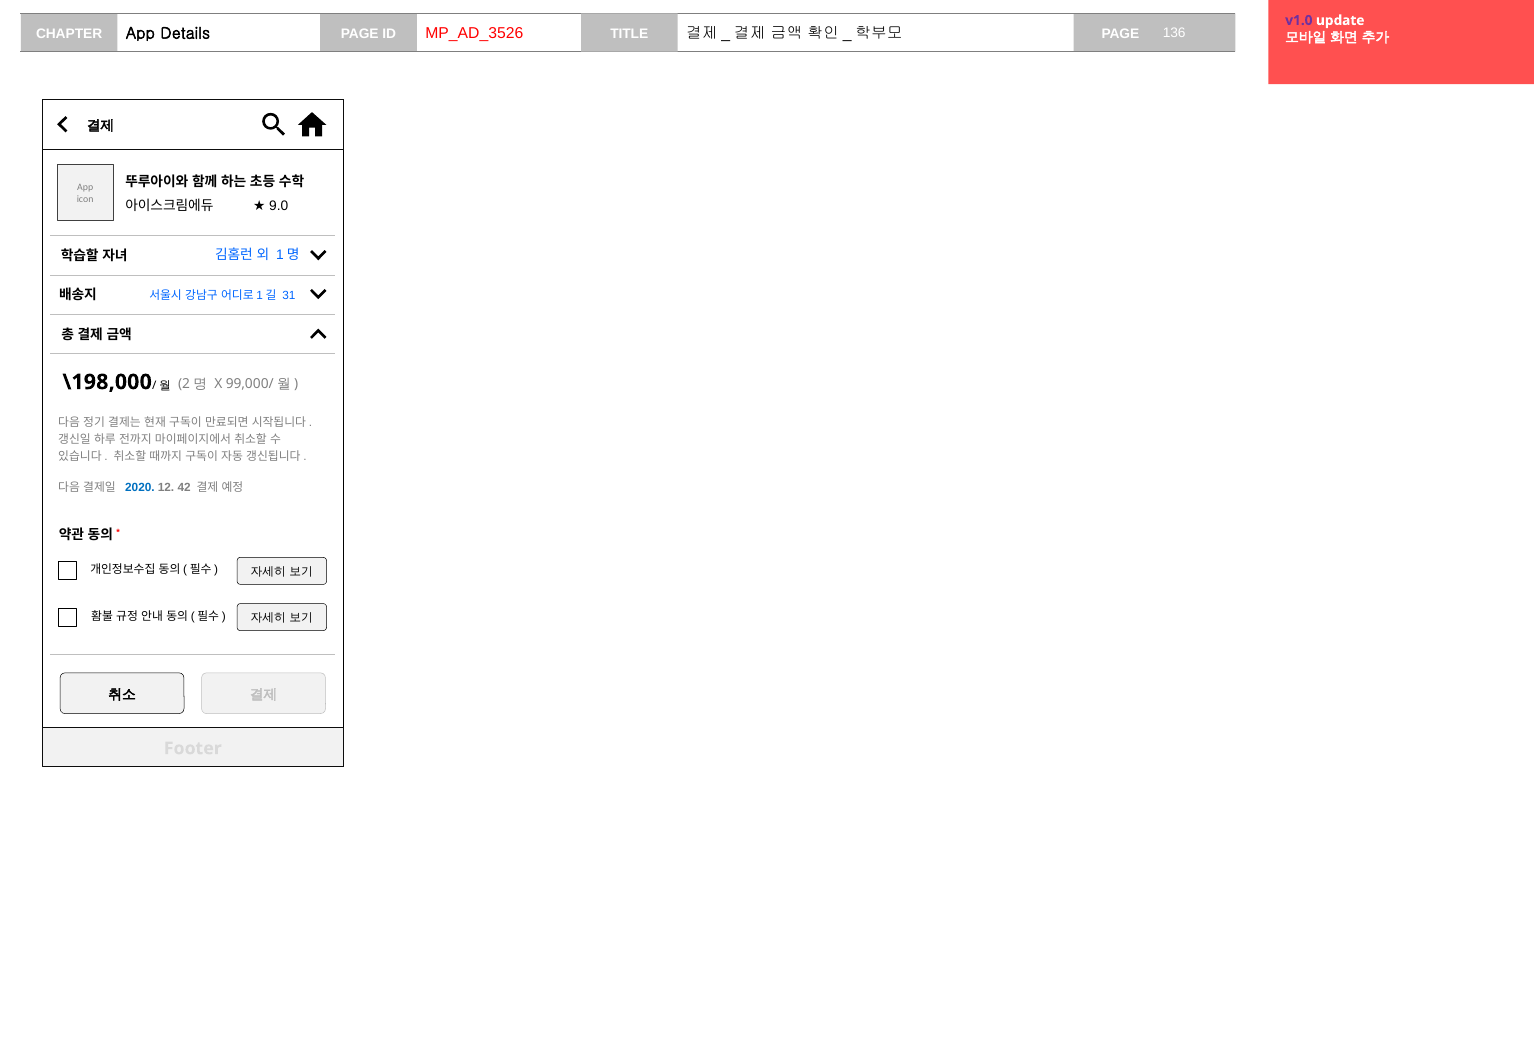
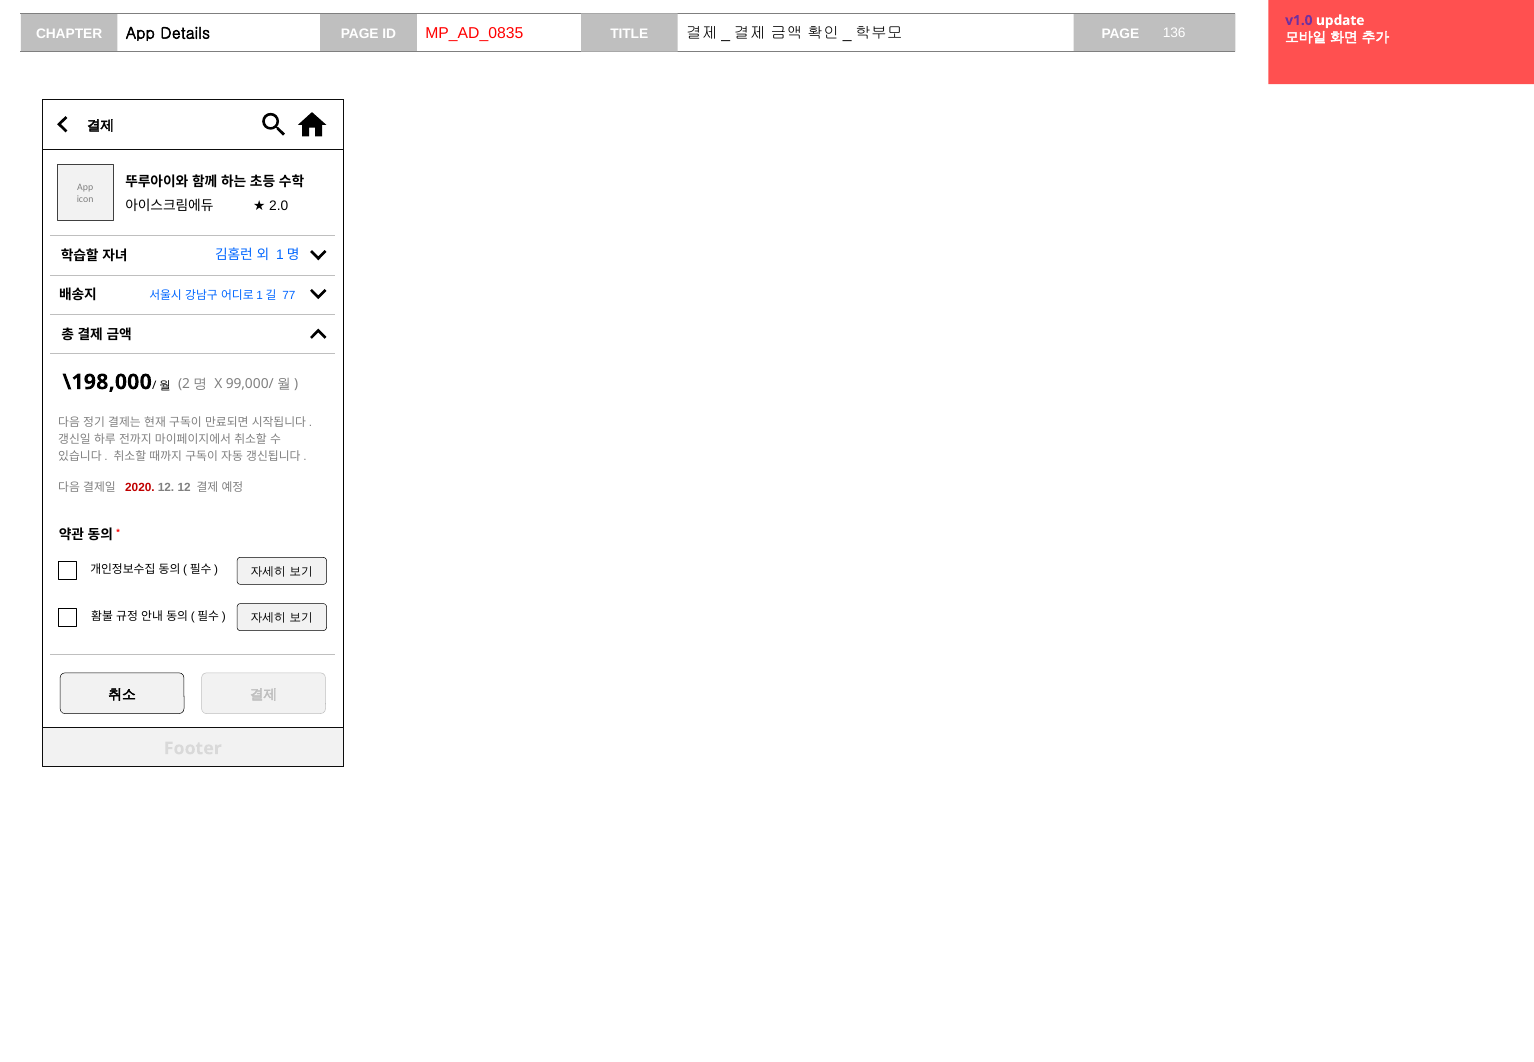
MP_AD_3526: MP_AD_3526 -> MP_AD_0835
9.0: 9.0 -> 2.0
31: 31 -> 77
2020 colour: blue -> red
12 42: 42 -> 12
